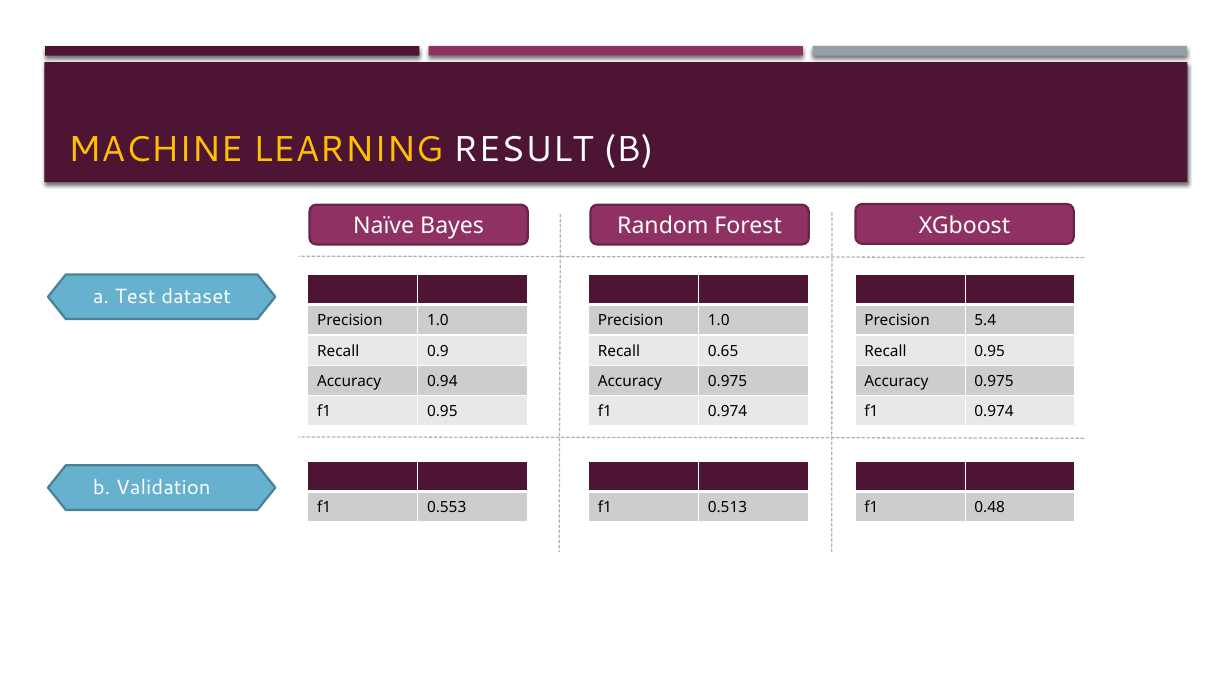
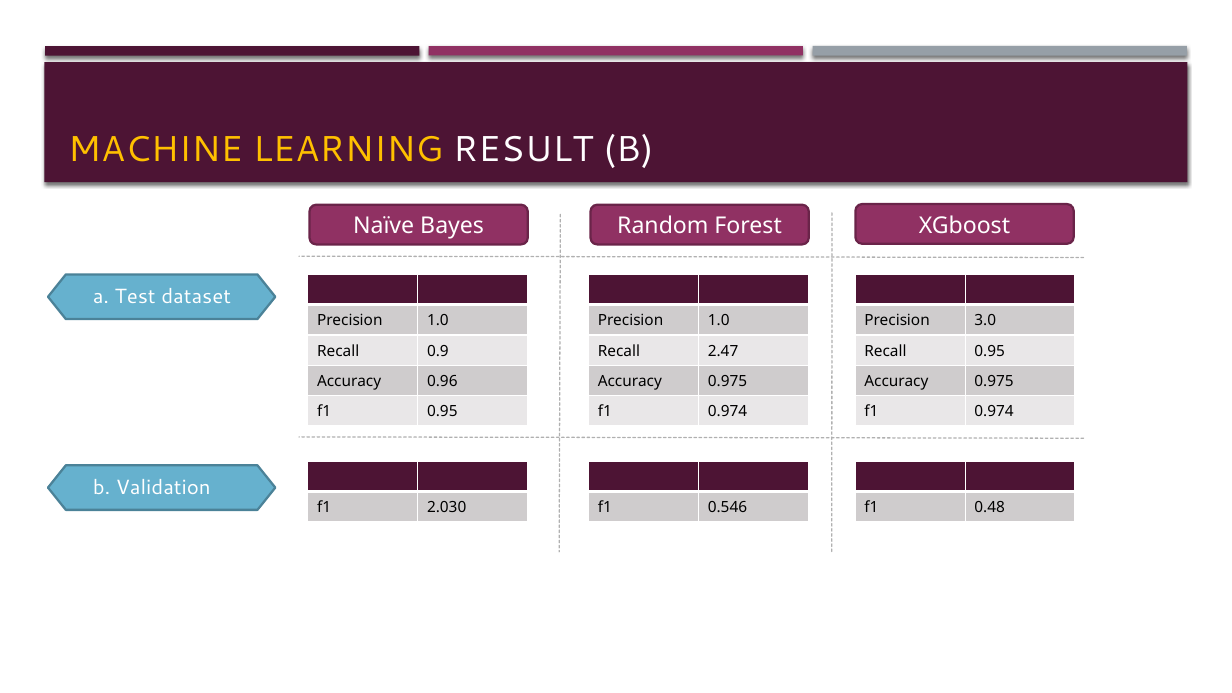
5.4: 5.4 -> 3.0
0.65: 0.65 -> 2.47
0.94: 0.94 -> 0.96
0.553: 0.553 -> 2.030
0.513: 0.513 -> 0.546
